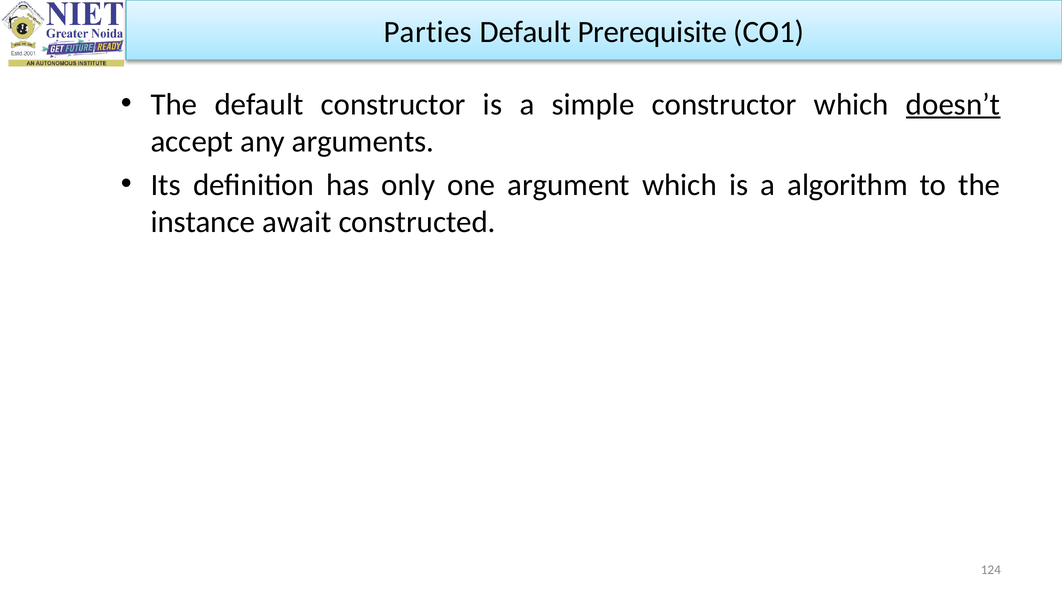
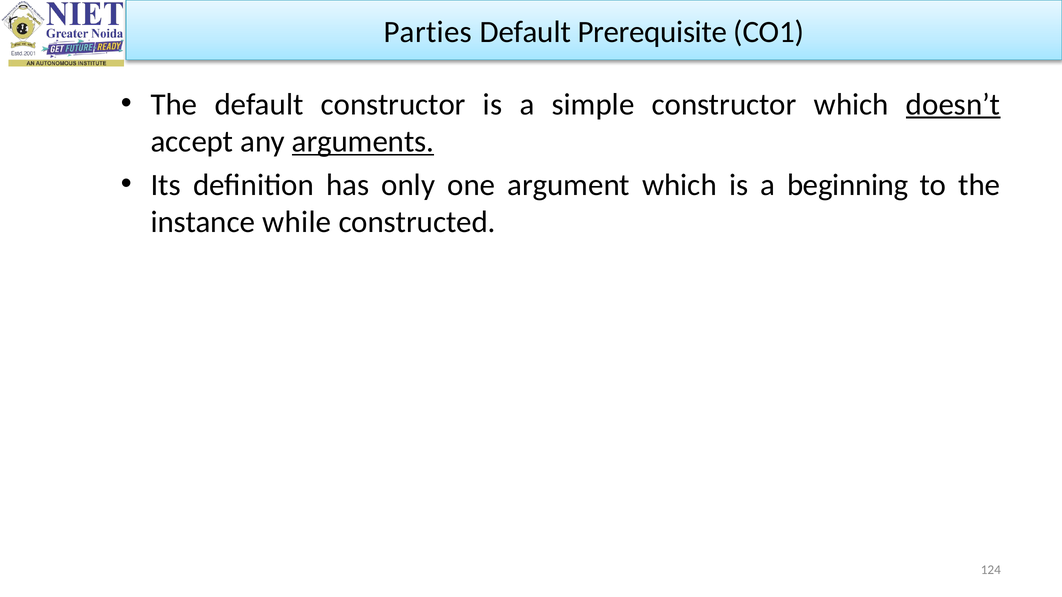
arguments underline: none -> present
algorithm: algorithm -> beginning
await: await -> while
